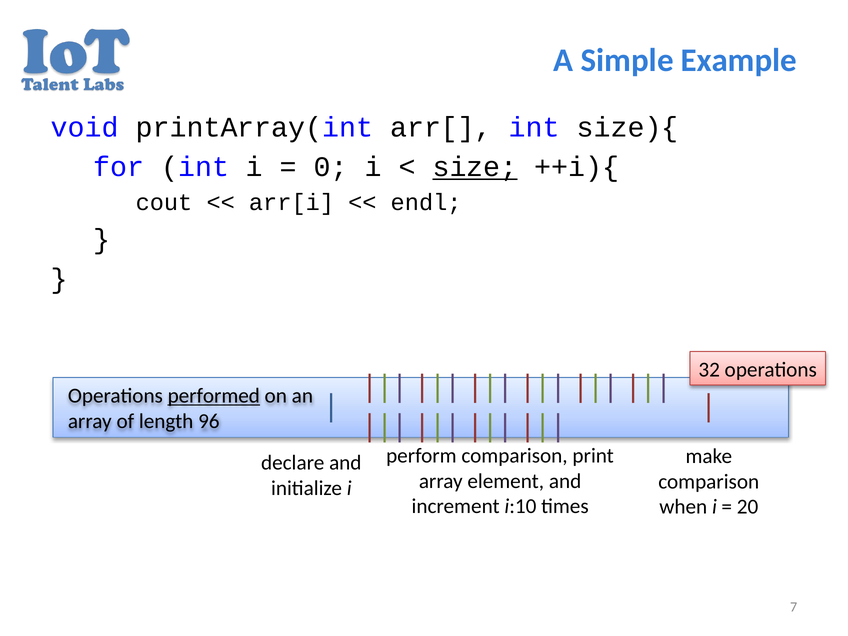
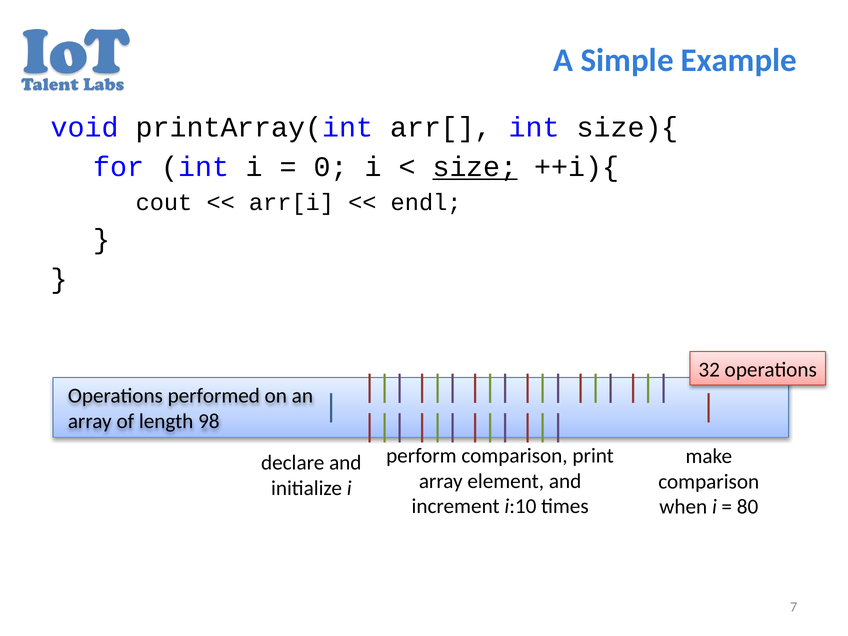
performed underline: present -> none
96: 96 -> 98
20: 20 -> 80
